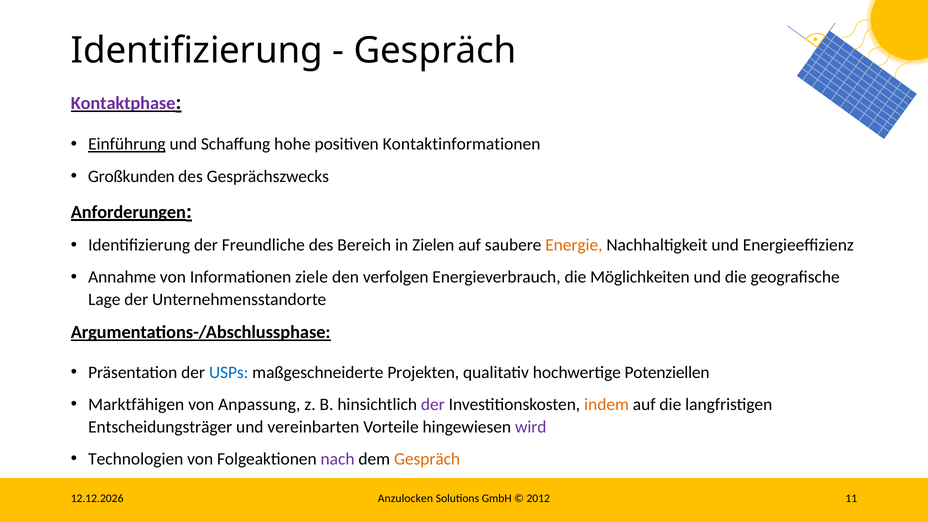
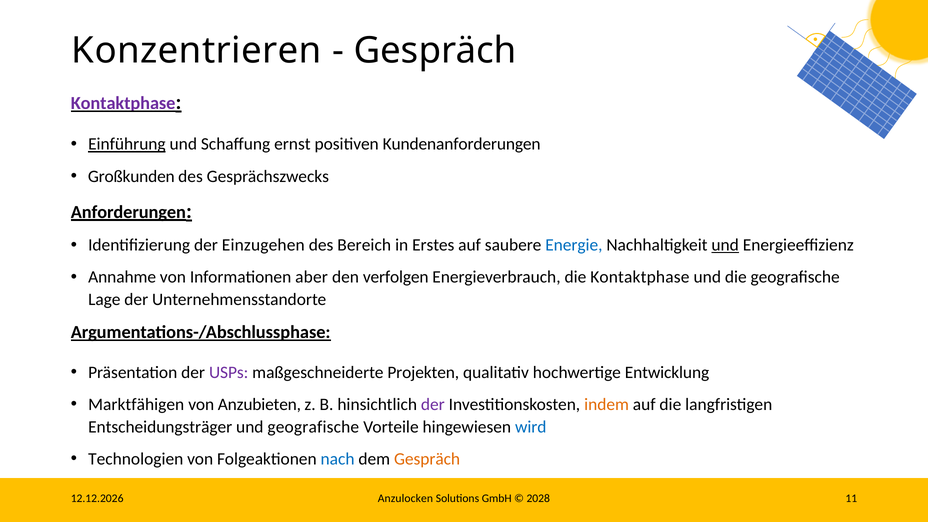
Identifizierung at (197, 51): Identifizierung -> Konzentrieren
hohe: hohe -> ernst
Kontaktinformationen: Kontaktinformationen -> Kundenanforderungen
Freundliche: Freundliche -> Einzugehen
Zielen: Zielen -> Erstes
Energie colour: orange -> blue
und at (725, 245) underline: none -> present
ziele: ziele -> aber
die Möglichkeiten: Möglichkeiten -> Kontaktphase
USPs colour: blue -> purple
Potenziellen: Potenziellen -> Entwicklung
Anpassung: Anpassung -> Anzubieten
und vereinbarten: vereinbarten -> geografische
wird colour: purple -> blue
nach colour: purple -> blue
2012: 2012 -> 2028
